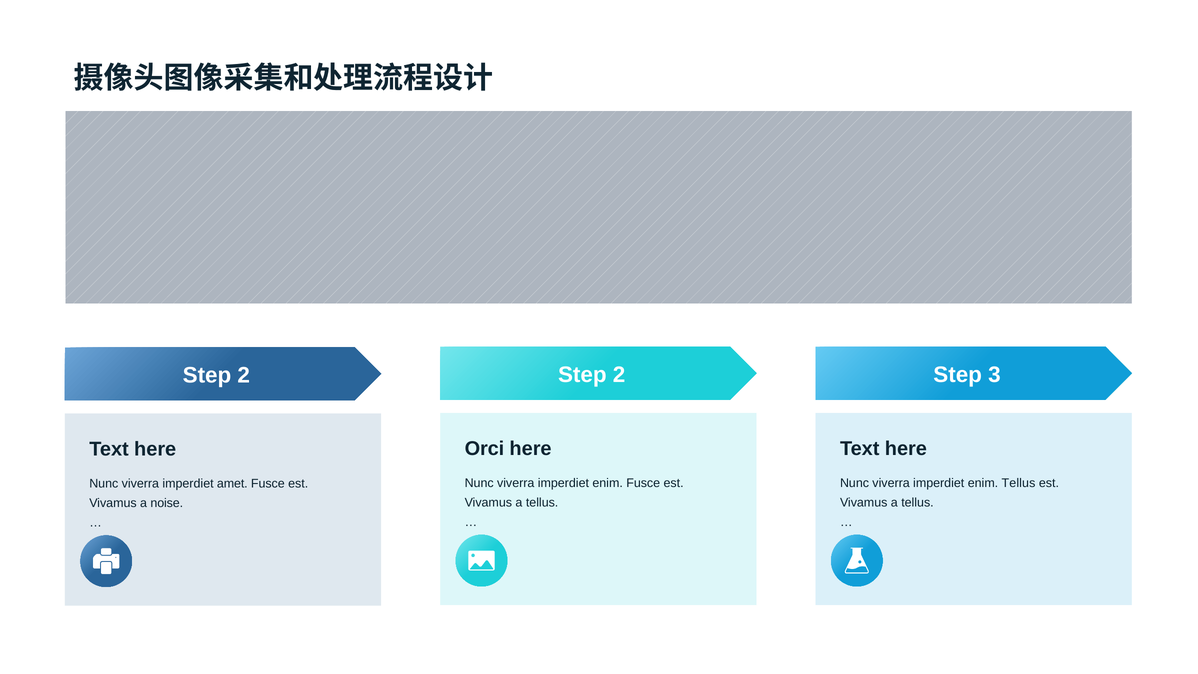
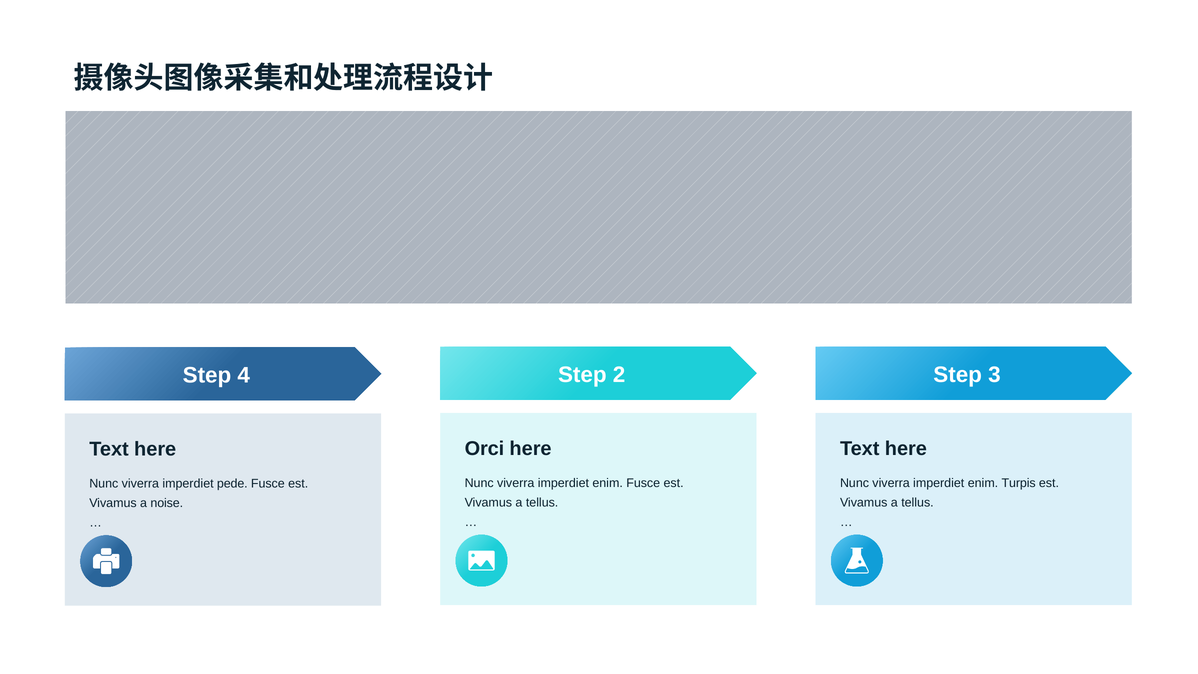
2 at (244, 375): 2 -> 4
enim Tellus: Tellus -> Turpis
amet: amet -> pede
